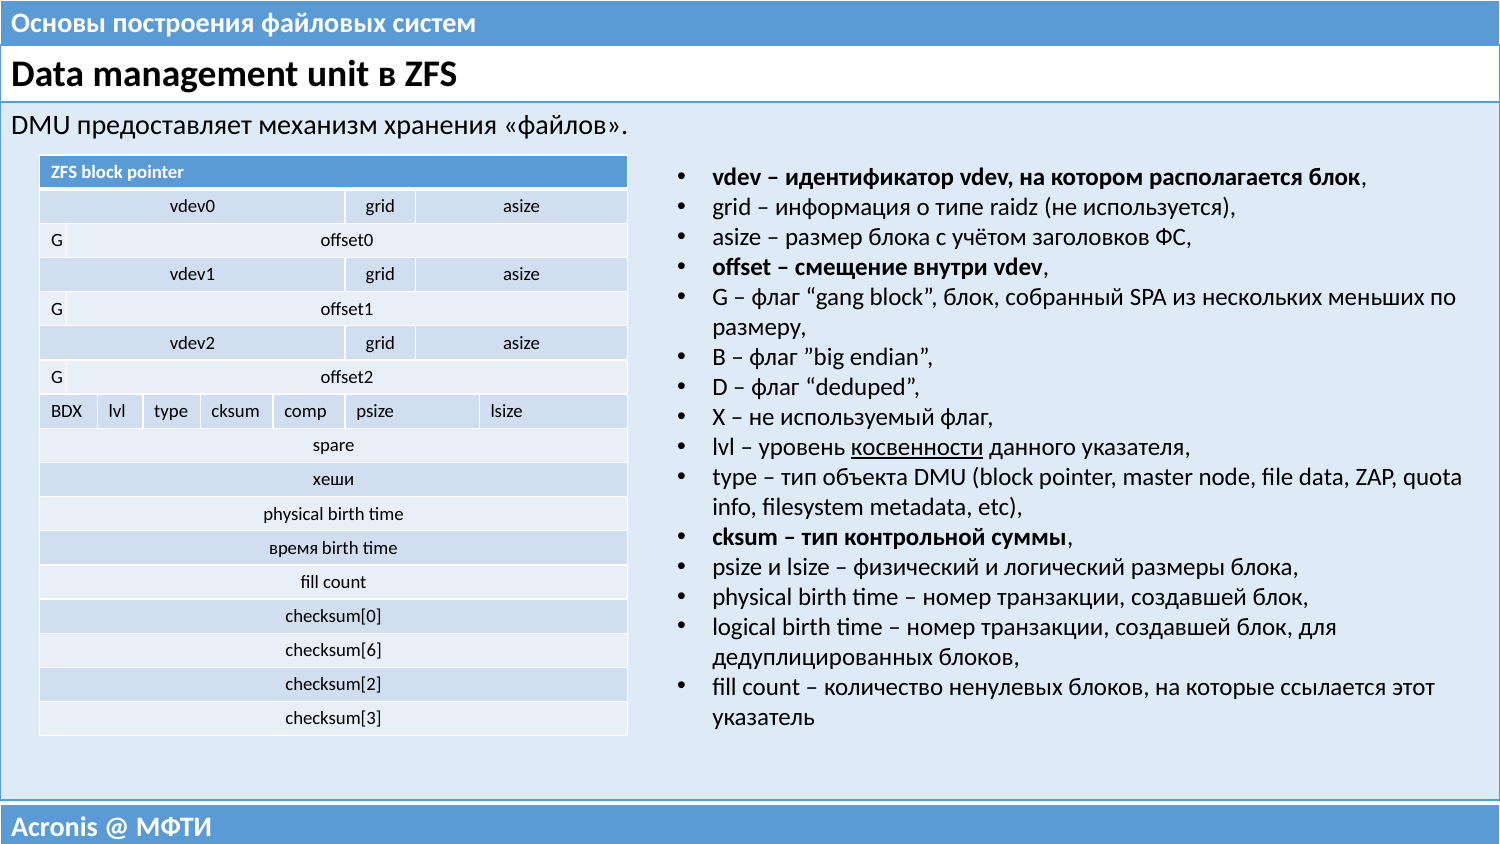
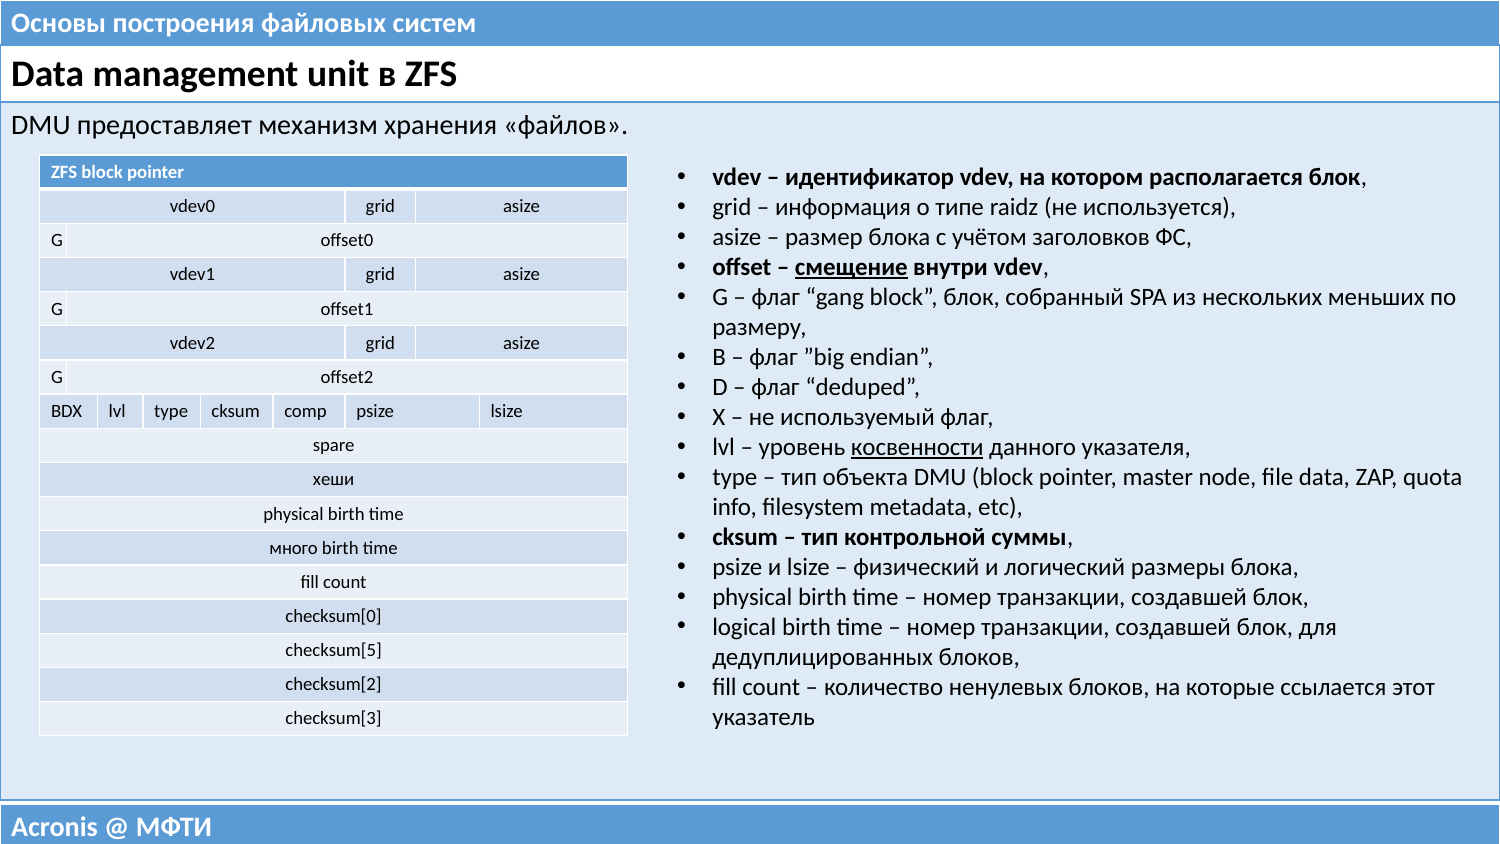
смещение underline: none -> present
время: время -> много
checksum[6: checksum[6 -> checksum[5
